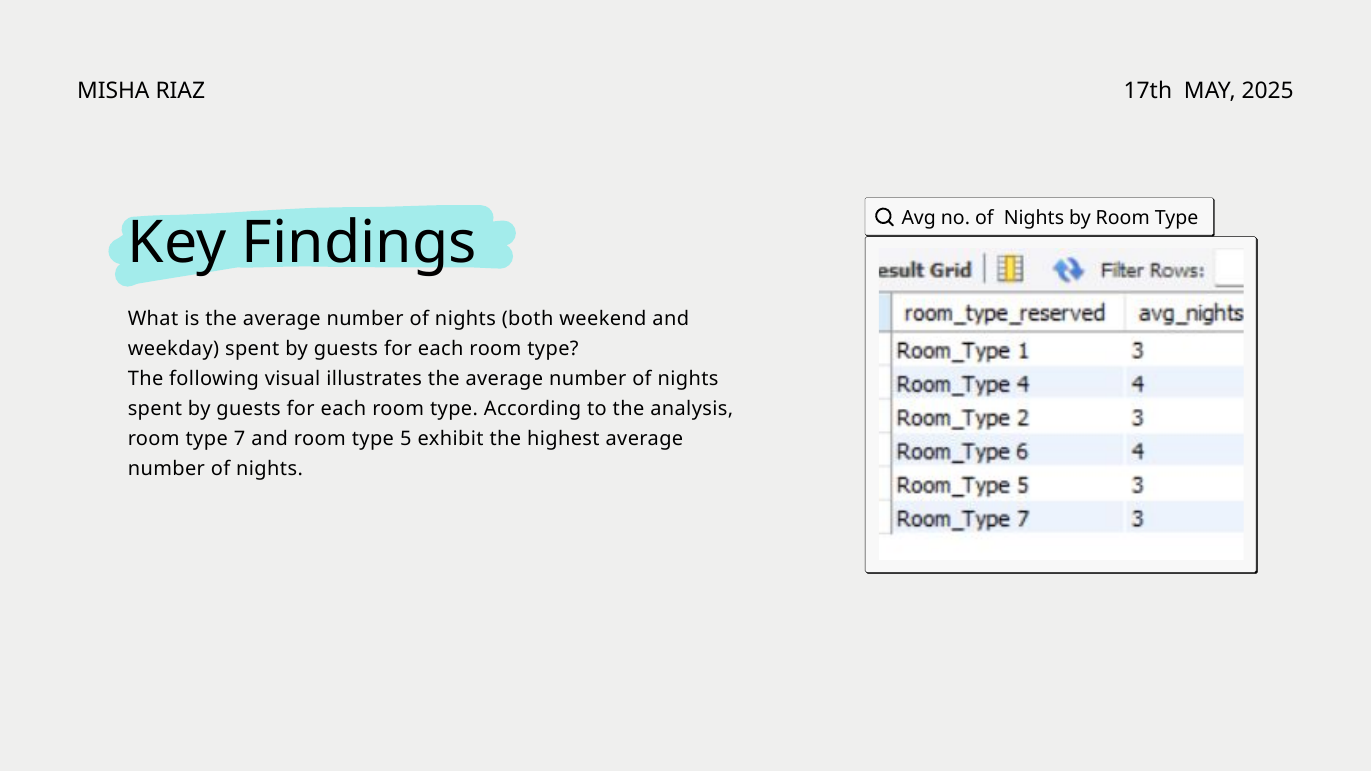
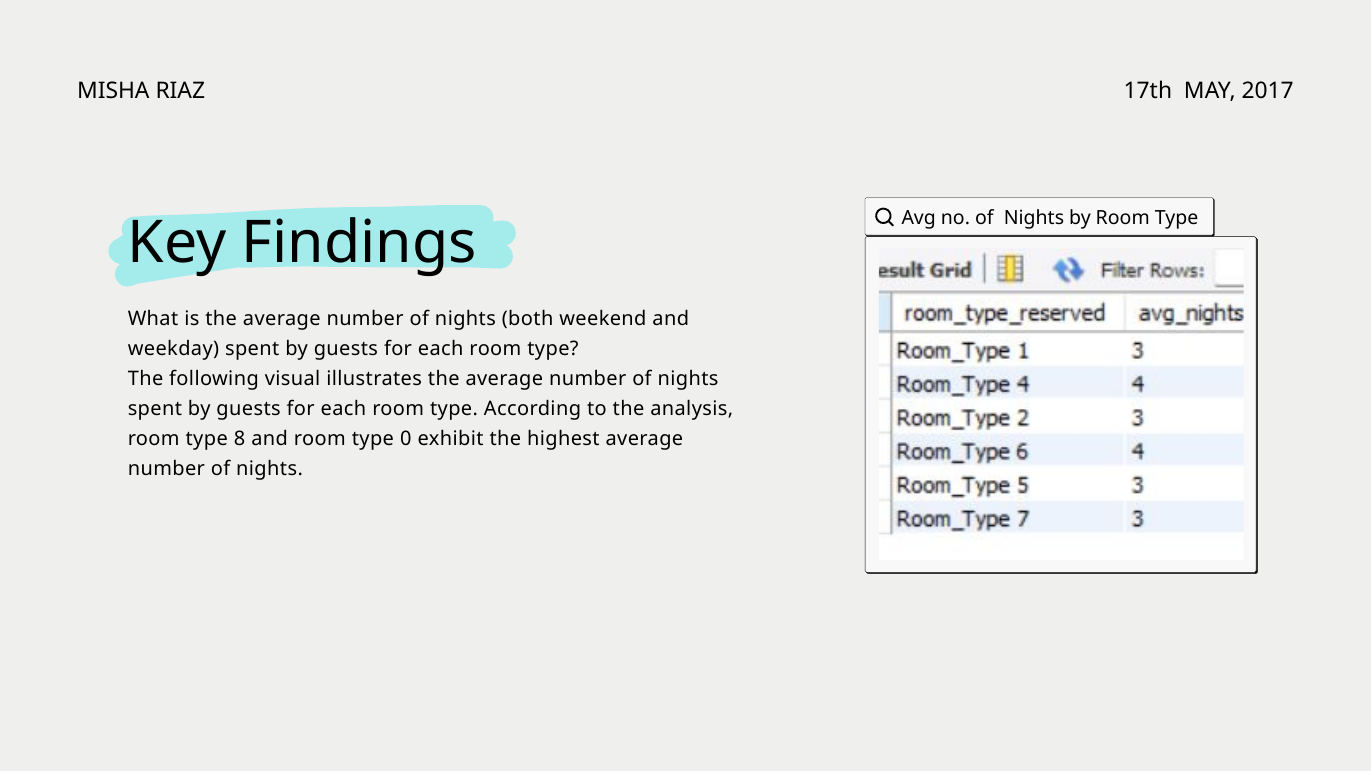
2025: 2025 -> 2017
7: 7 -> 8
5: 5 -> 0
